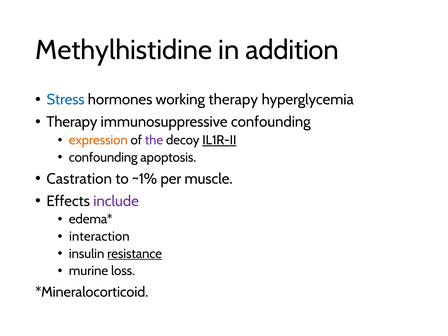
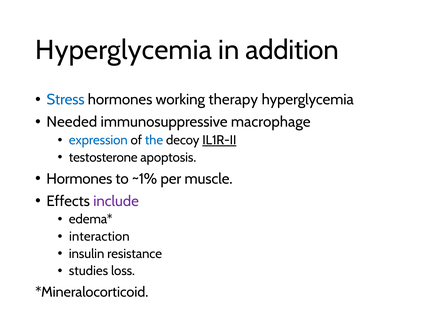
Methylhistidine at (124, 50): Methylhistidine -> Hyperglycemia
Therapy at (72, 122): Therapy -> Needed
immunosuppressive confounding: confounding -> macrophage
expression colour: orange -> blue
the colour: purple -> blue
confounding at (103, 157): confounding -> testosterone
Castration at (79, 179): Castration -> Hormones
resistance underline: present -> none
murine: murine -> studies
